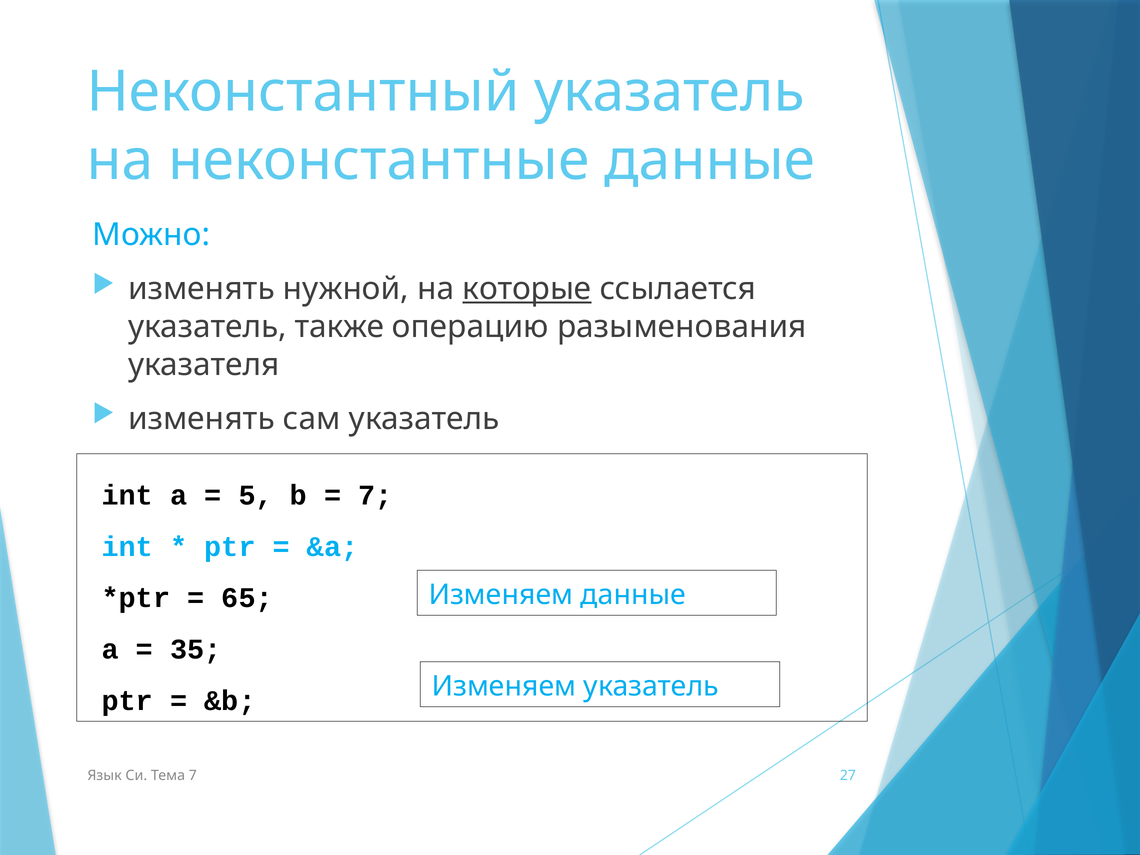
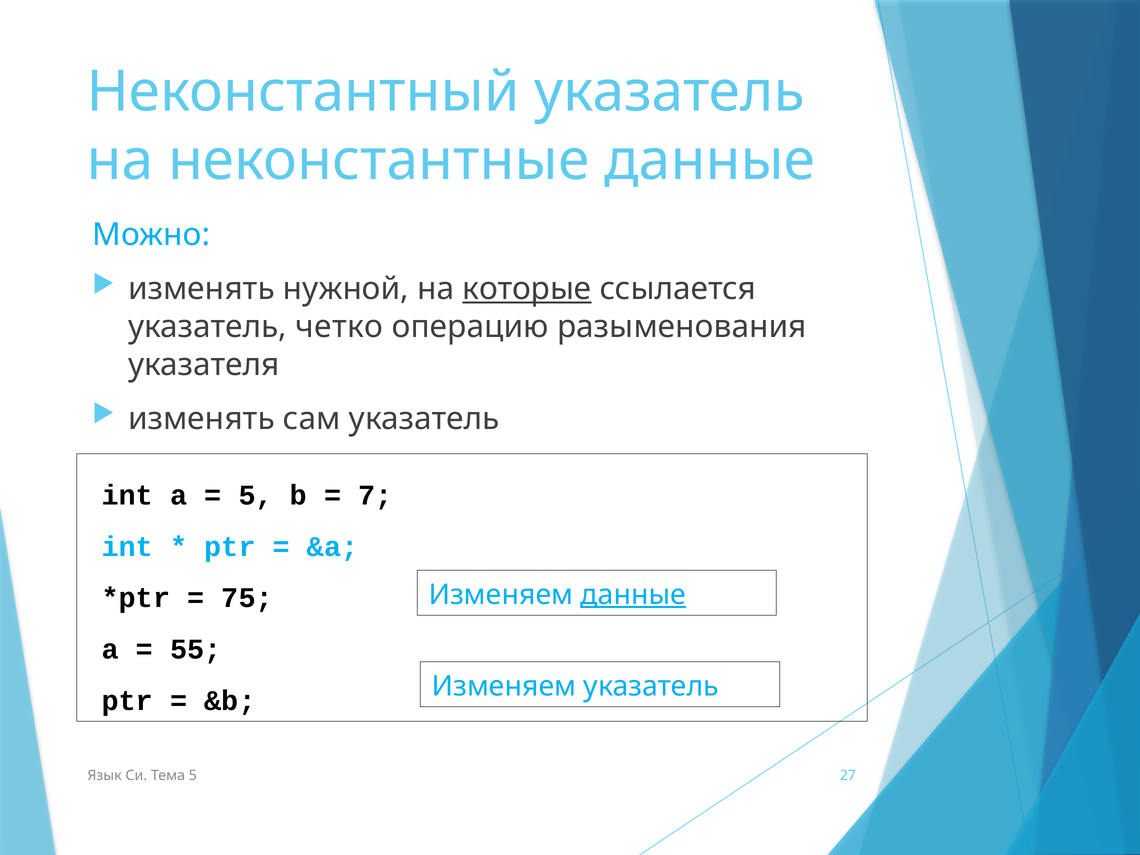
также: также -> четко
данные at (633, 595) underline: none -> present
65: 65 -> 75
35: 35 -> 55
Тема 7: 7 -> 5
